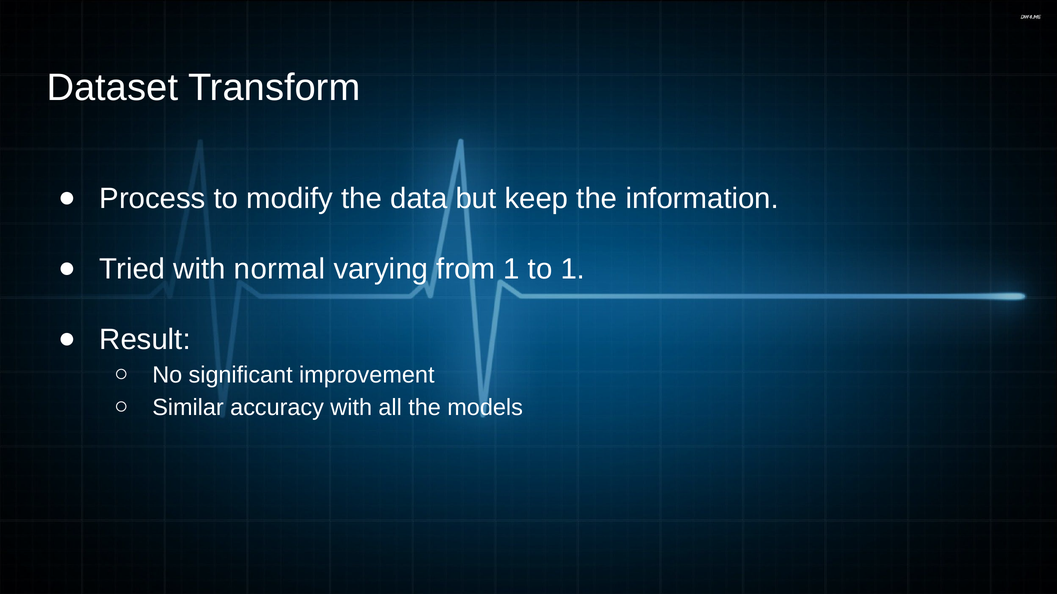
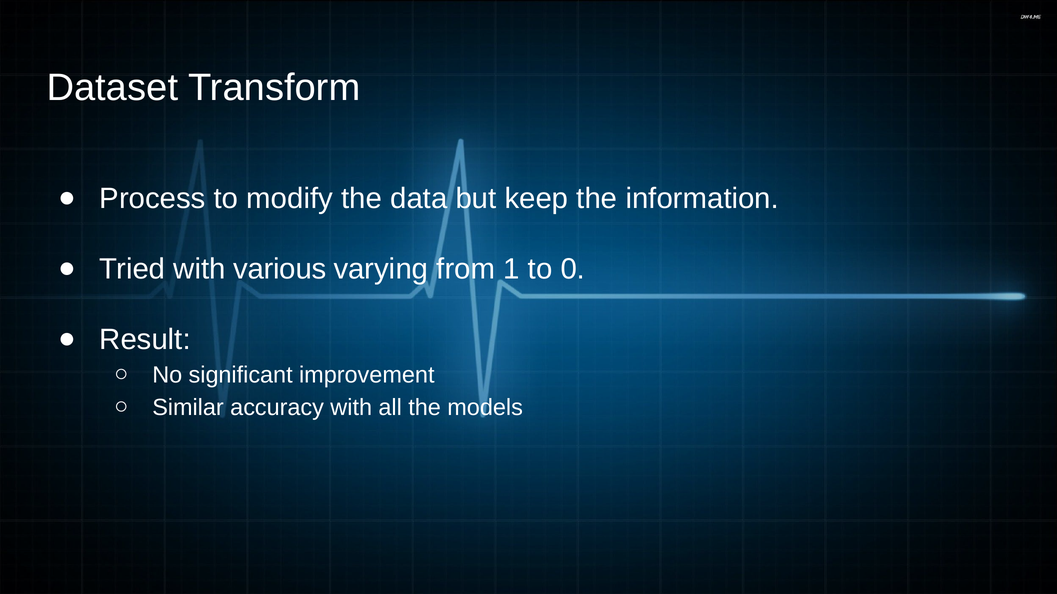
normal: normal -> various
to 1: 1 -> 0
